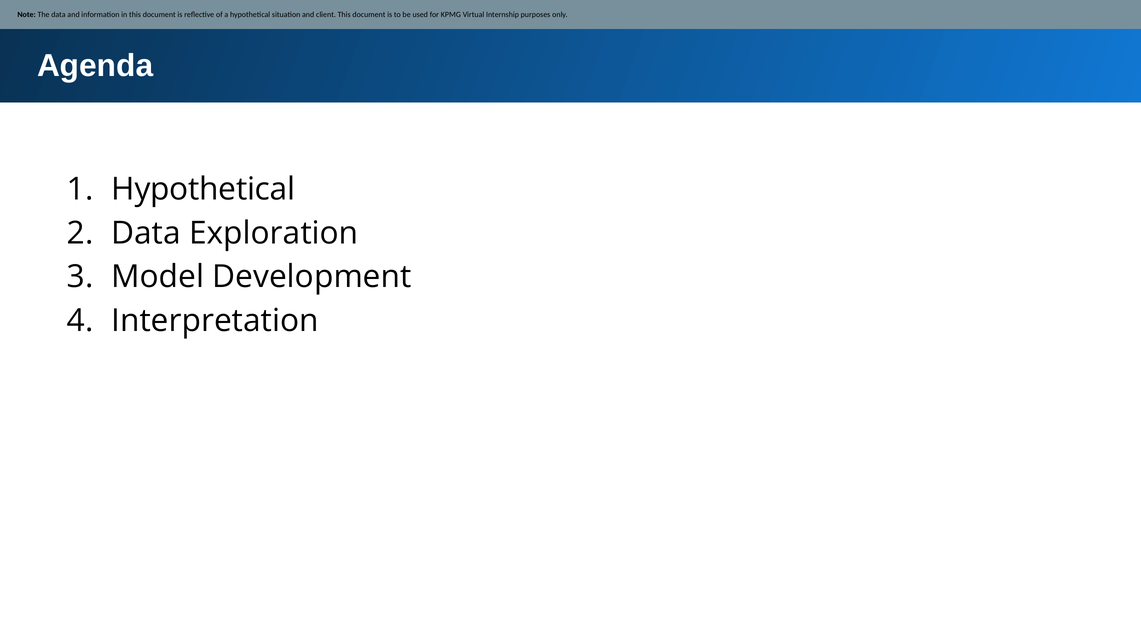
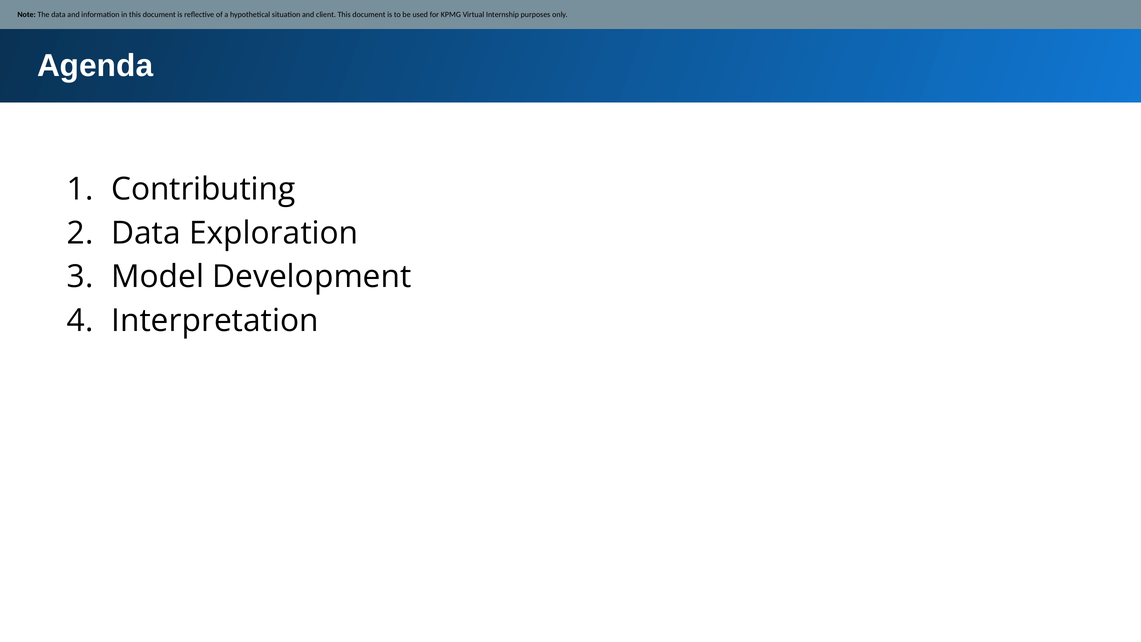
Hypothetical at (203, 189): Hypothetical -> Contributing
